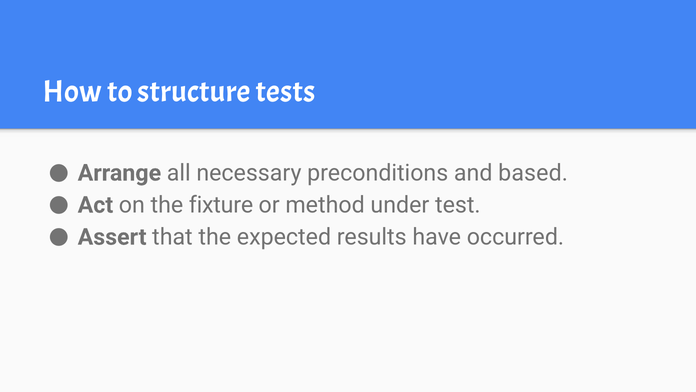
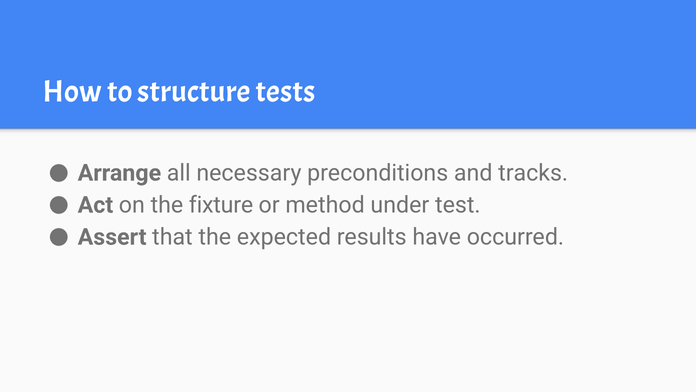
based: based -> tracks
